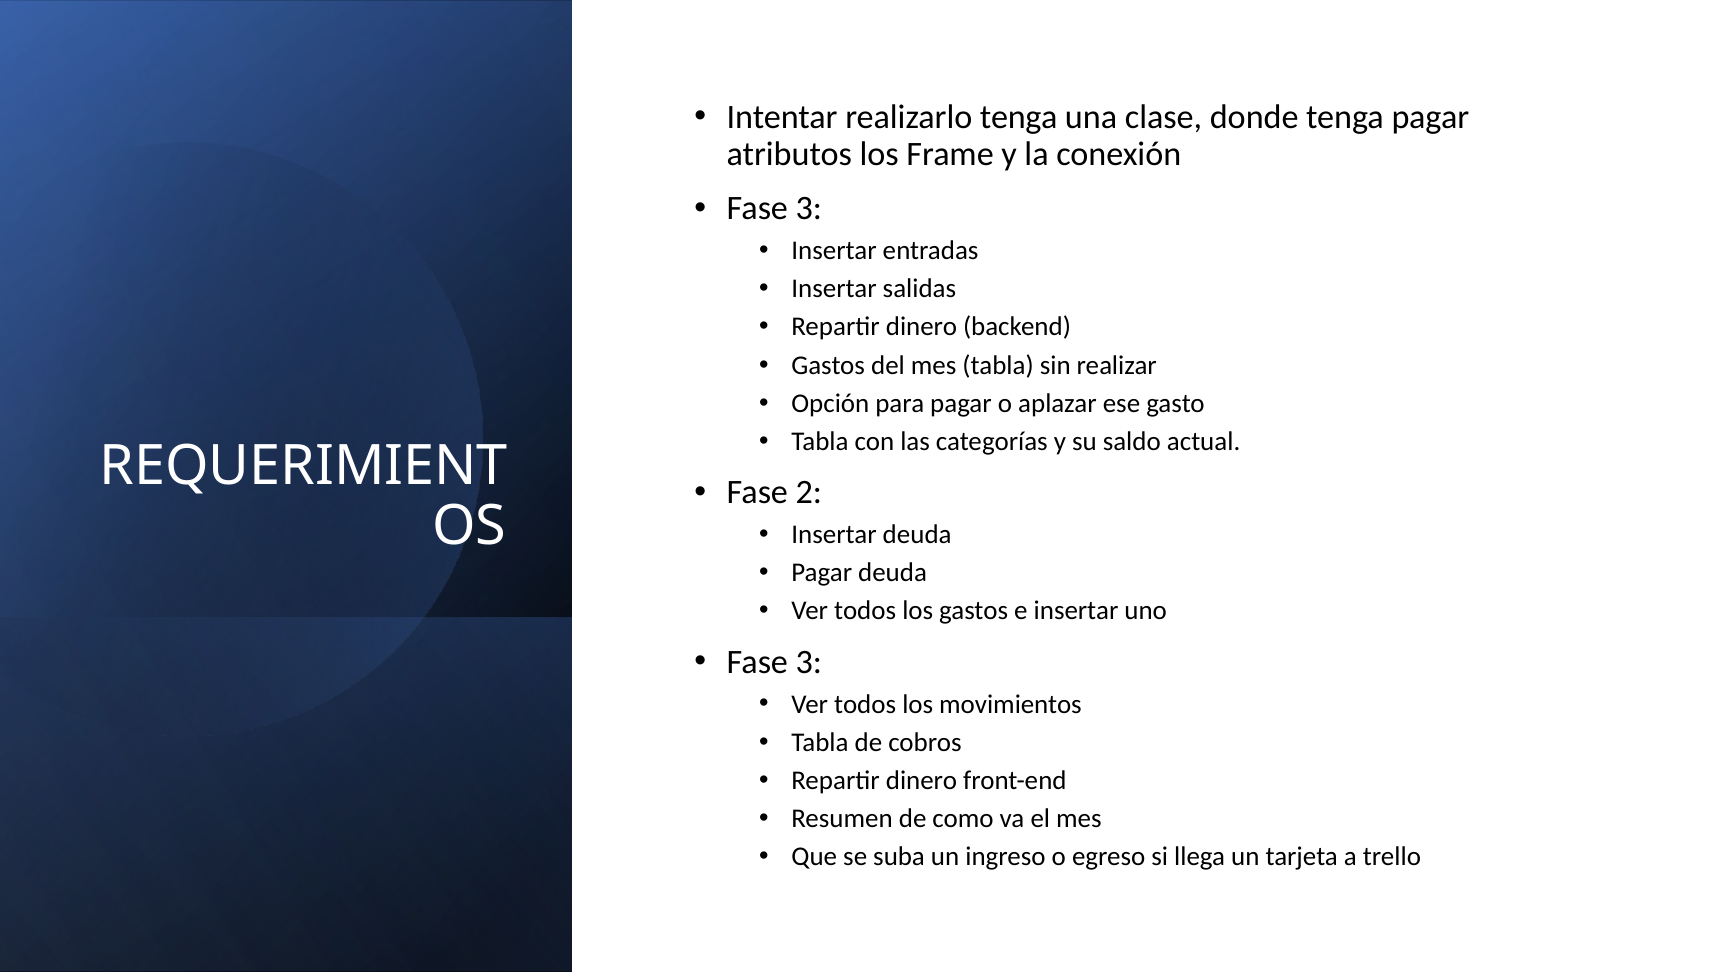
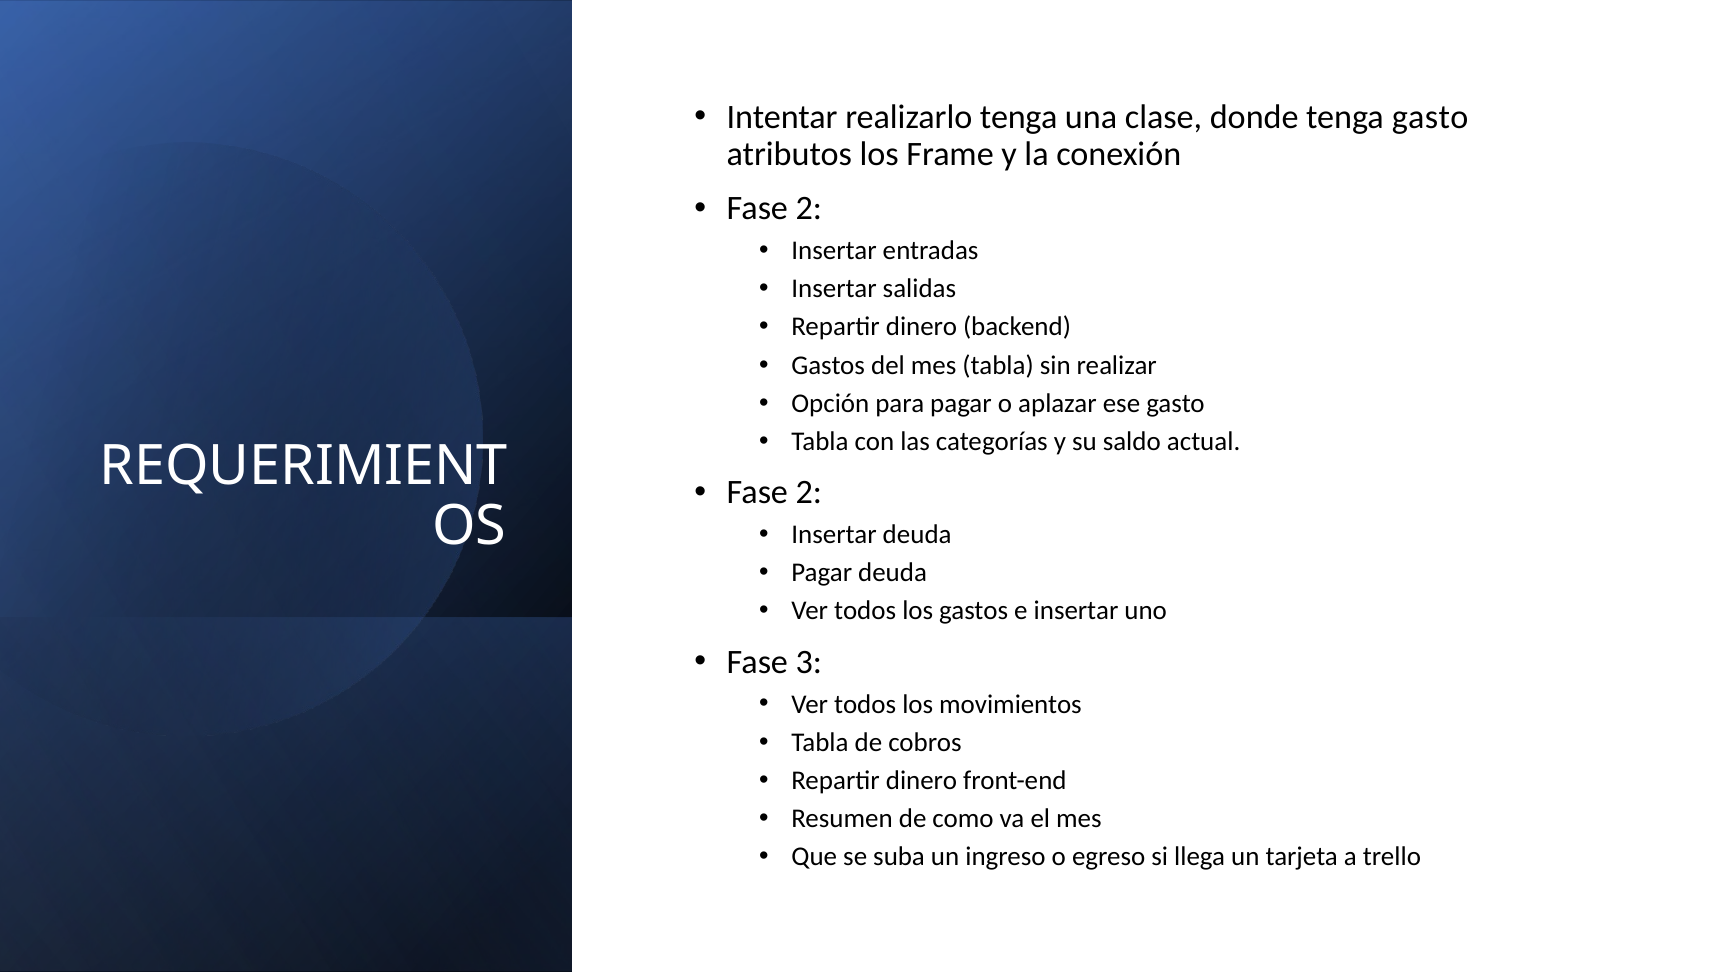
tenga pagar: pagar -> gasto
3 at (809, 209): 3 -> 2
